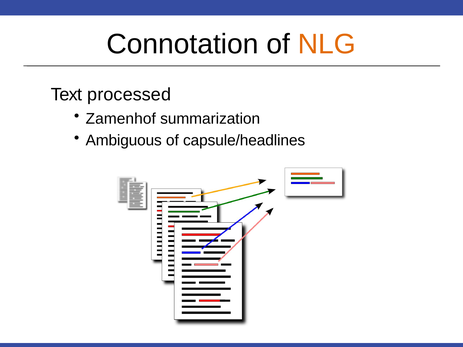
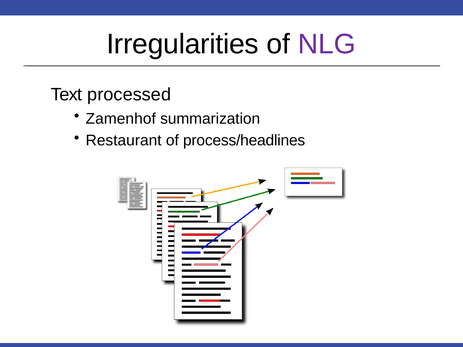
Connotation: Connotation -> Irregularities
NLG colour: orange -> purple
Ambiguous: Ambiguous -> Restaurant
capsule/headlines: capsule/headlines -> process/headlines
